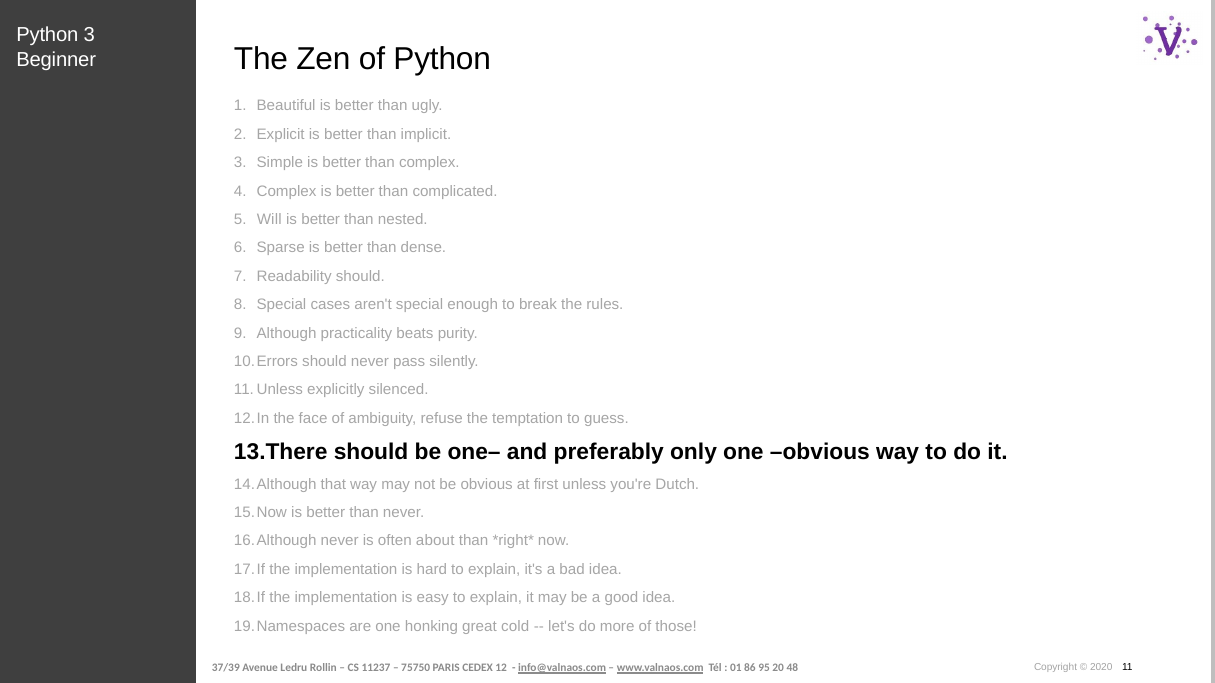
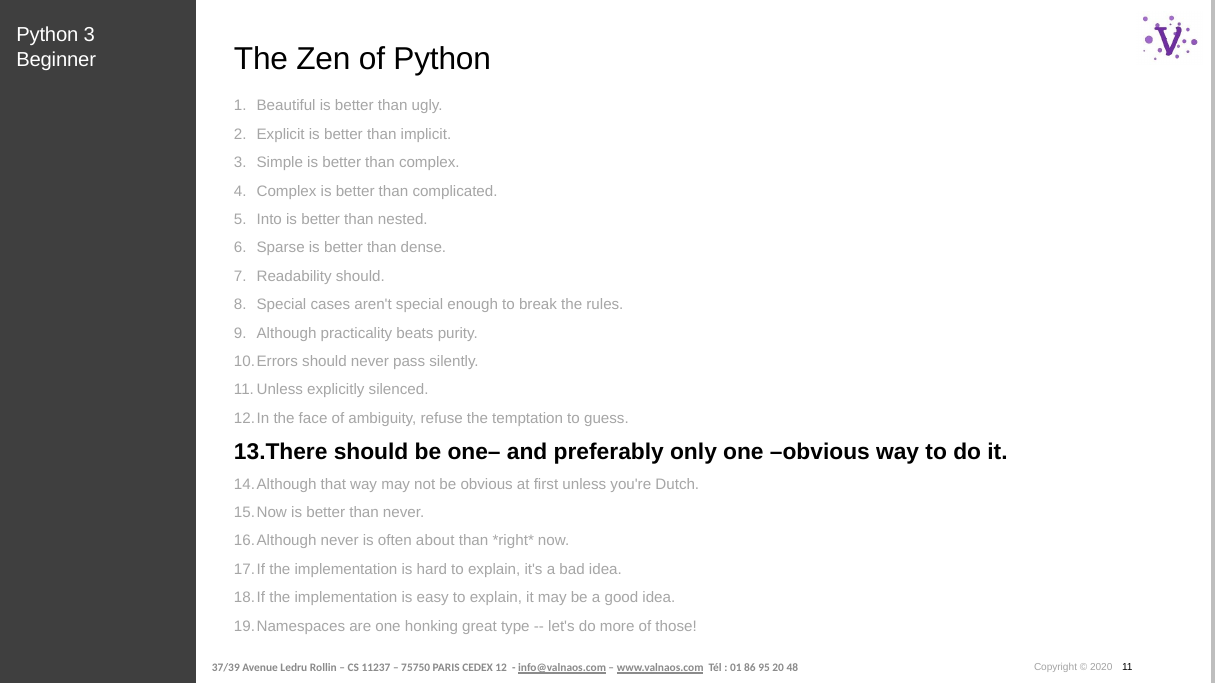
Will: Will -> Into
cold: cold -> type
